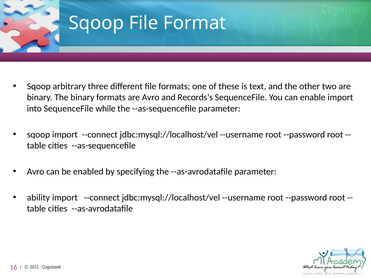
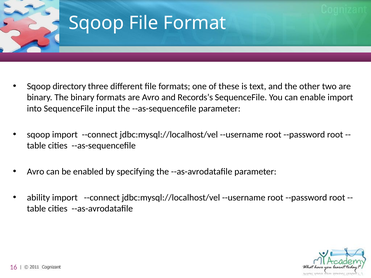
arbitrary: arbitrary -> directory
while: while -> input
